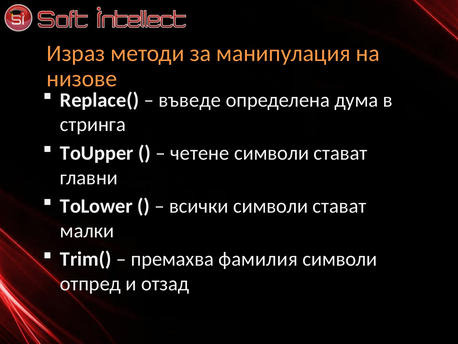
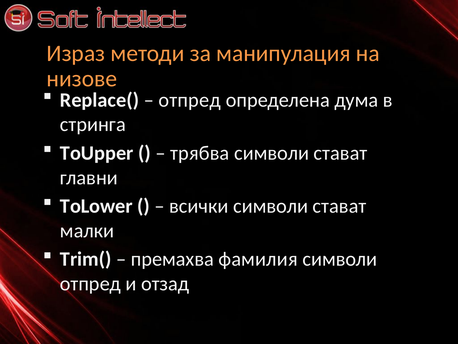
въведе at (190, 100): въведе -> отпред
четене: четене -> трябва
